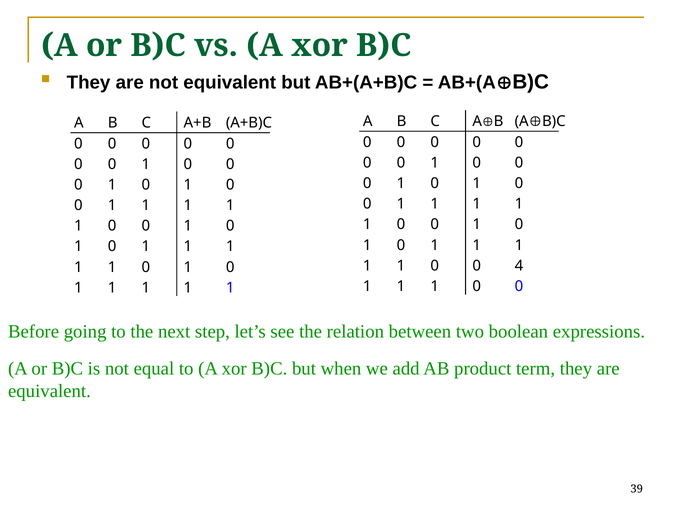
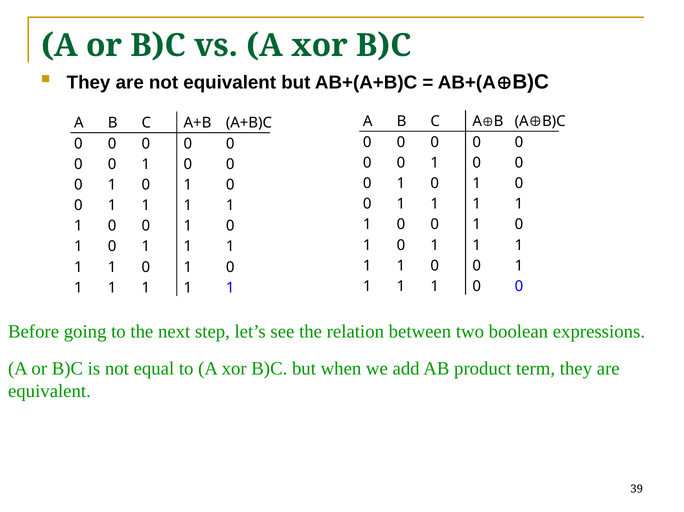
4 at (519, 266): 4 -> 1
